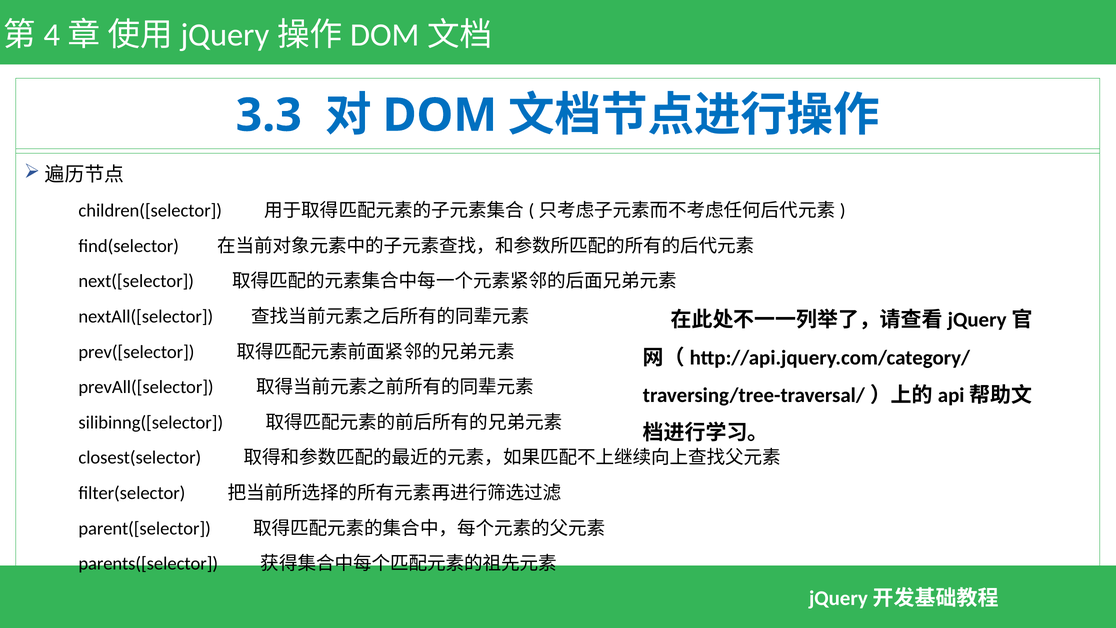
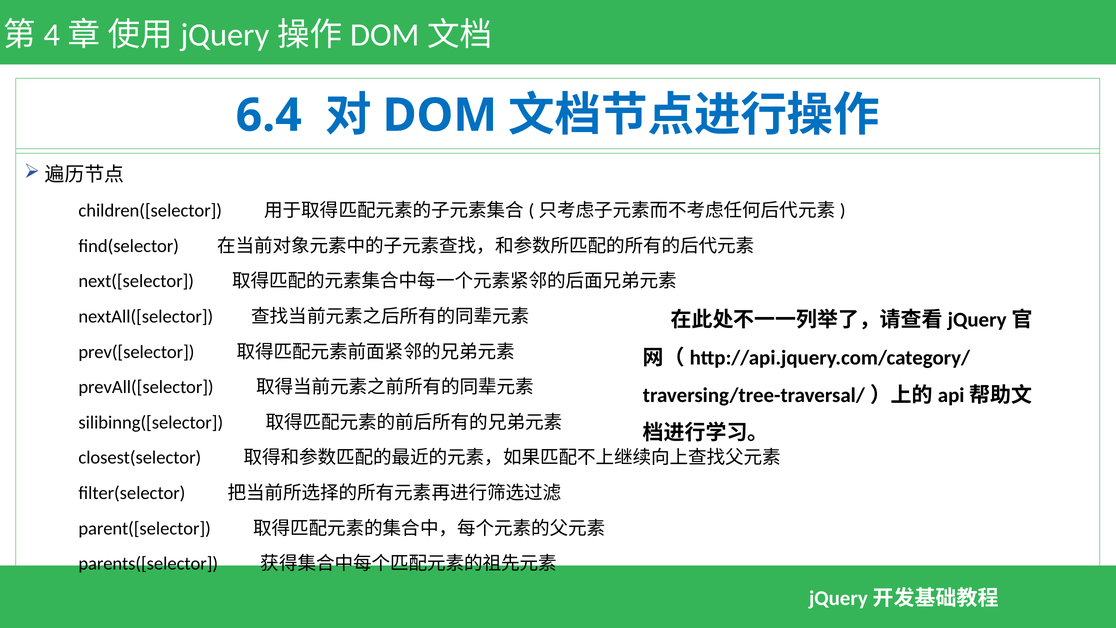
3.3: 3.3 -> 6.4
